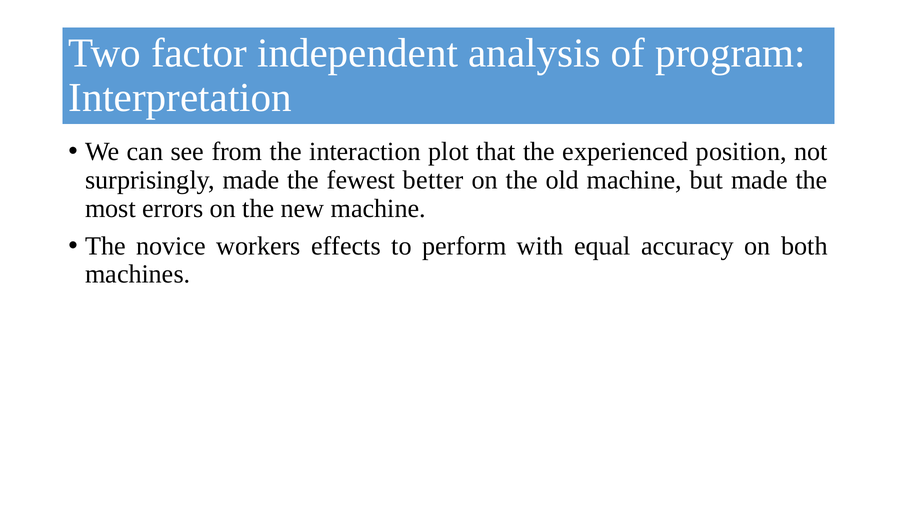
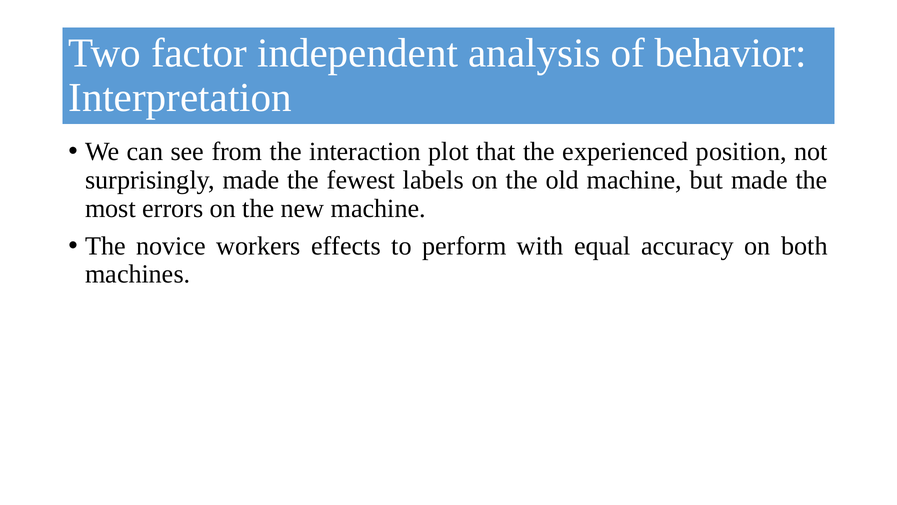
program: program -> behavior
better: better -> labels
